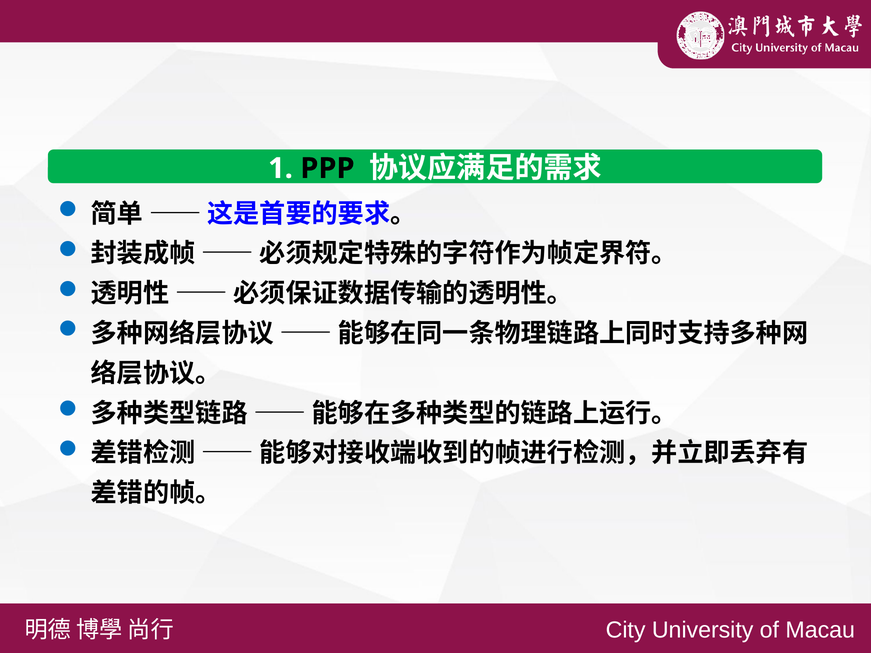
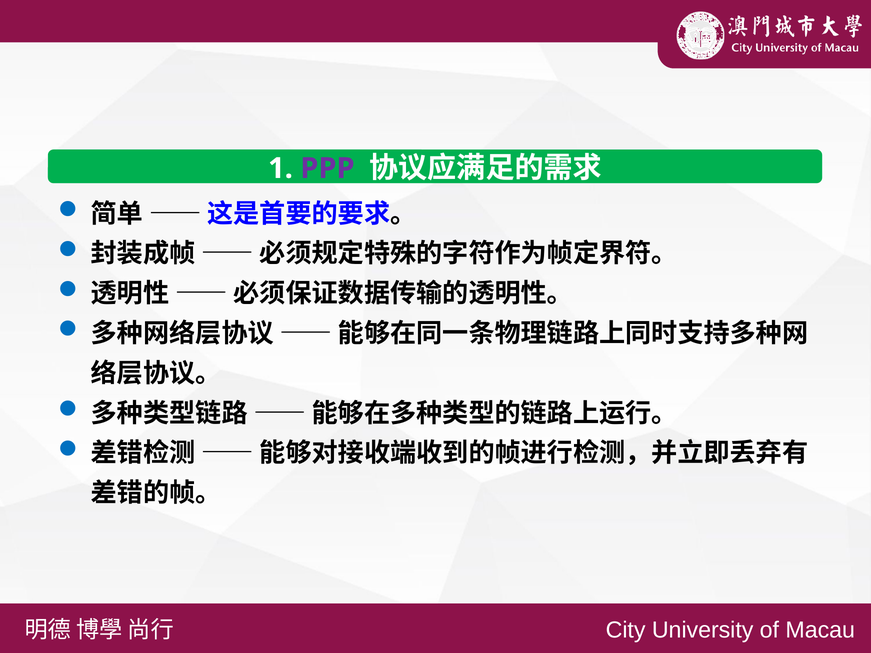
PPP colour: black -> purple
